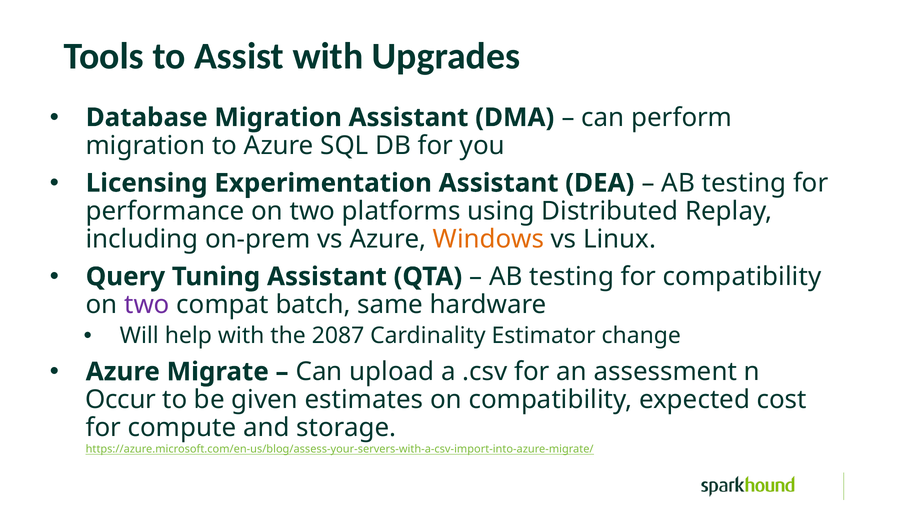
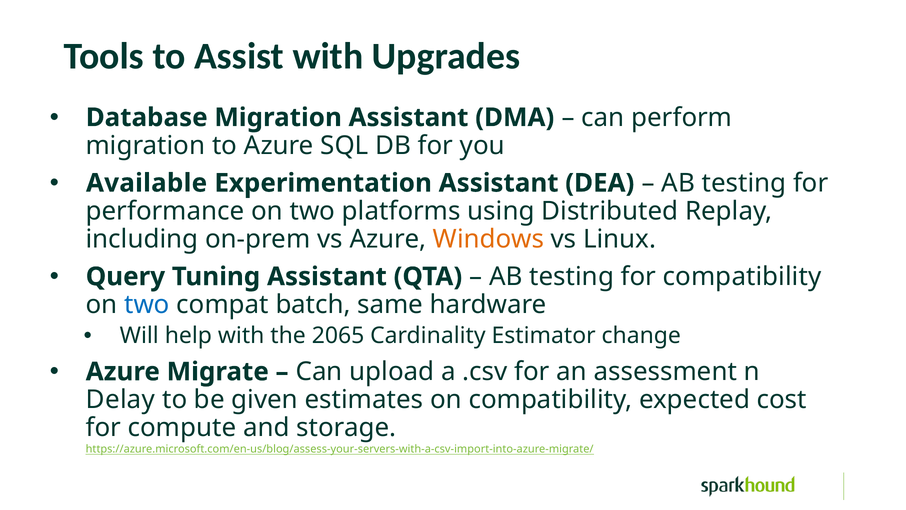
Licensing: Licensing -> Available
two at (147, 304) colour: purple -> blue
2087: 2087 -> 2065
Occur: Occur -> Delay
